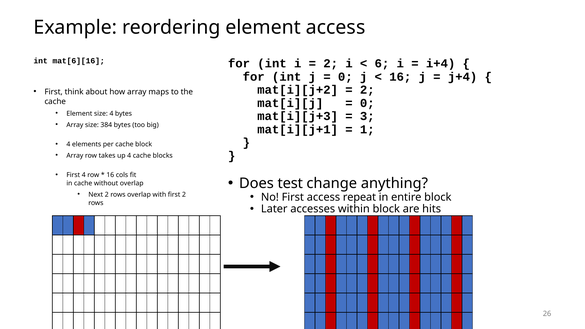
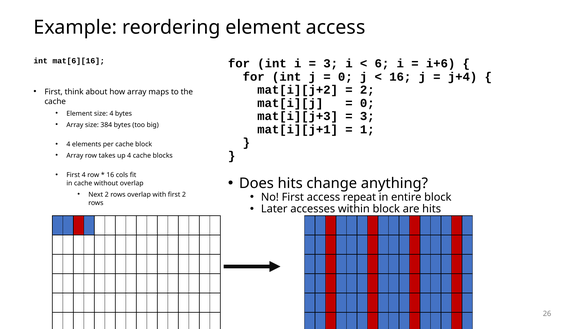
2 at (331, 64): 2 -> 3
i+4: i+4 -> i+6
Does test: test -> hits
